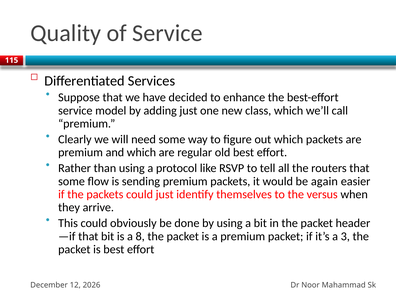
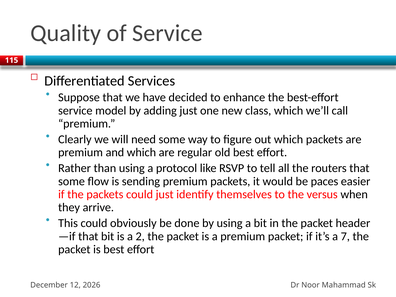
again: again -> paces
8: 8 -> 2
3: 3 -> 7
